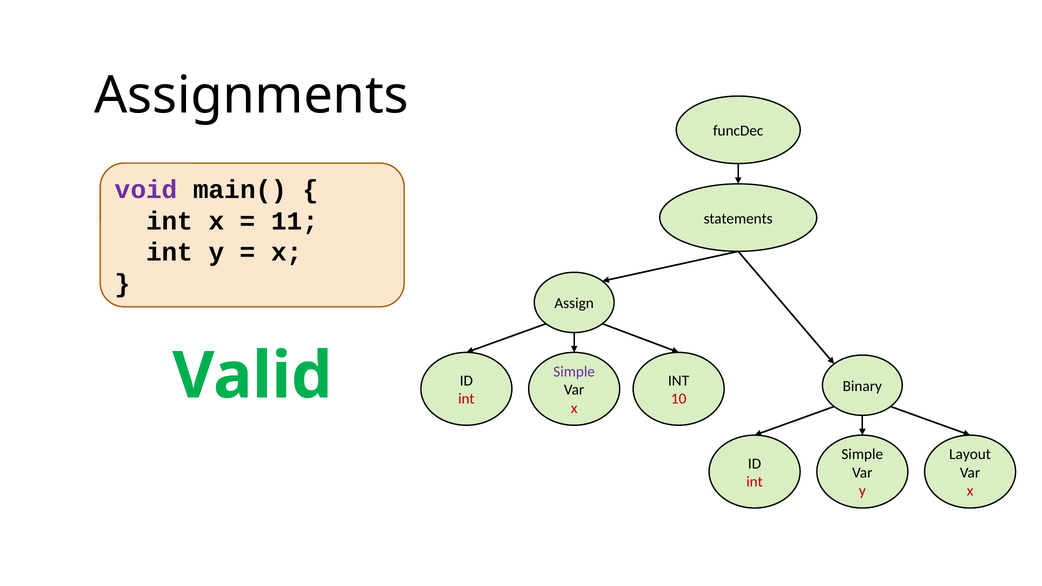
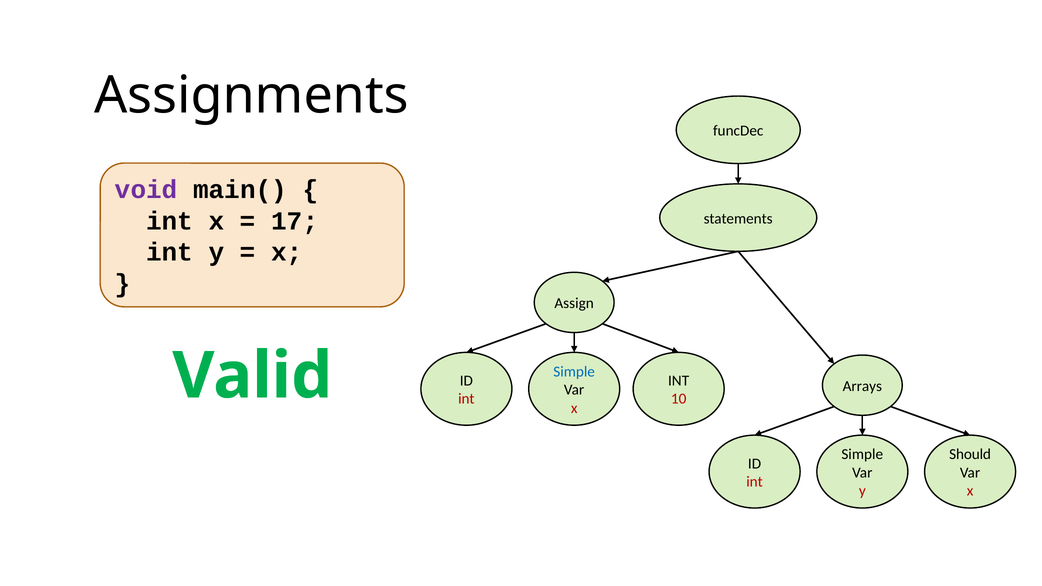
11: 11 -> 17
Simple at (574, 372) colour: purple -> blue
Binary: Binary -> Arrays
Layout: Layout -> Should
